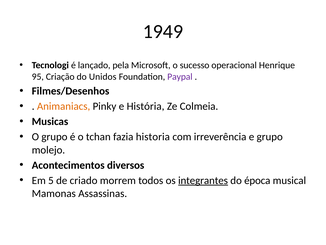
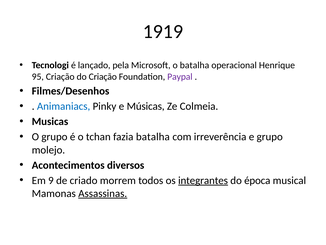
1949: 1949 -> 1919
o sucesso: sucesso -> batalha
do Unidos: Unidos -> Criação
Animaniacs colour: orange -> blue
História: História -> Músicas
fazia historia: historia -> batalha
5: 5 -> 9
Assassinas underline: none -> present
